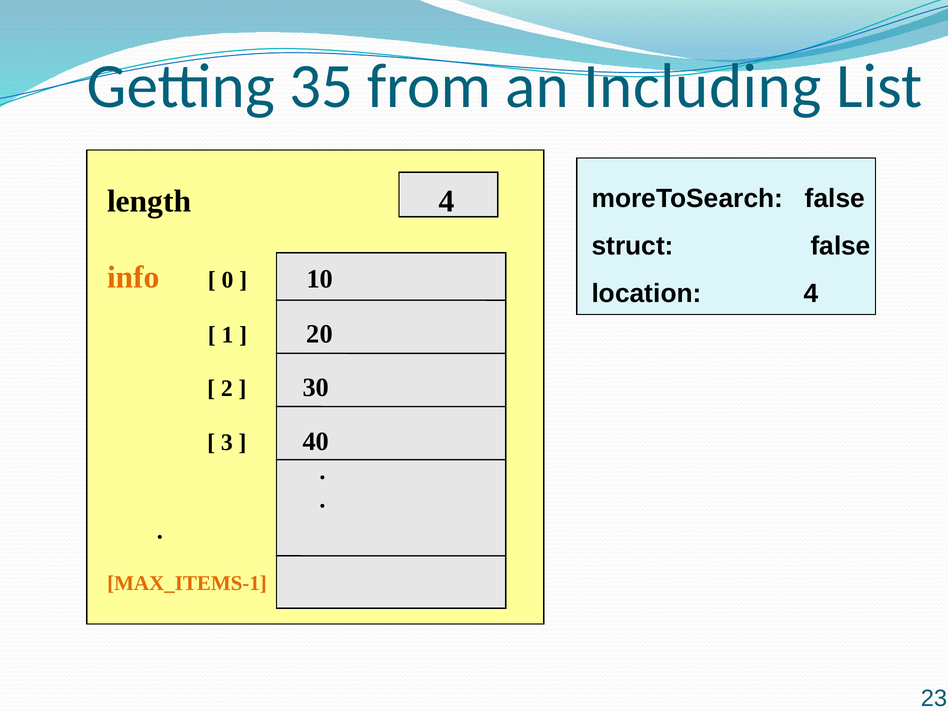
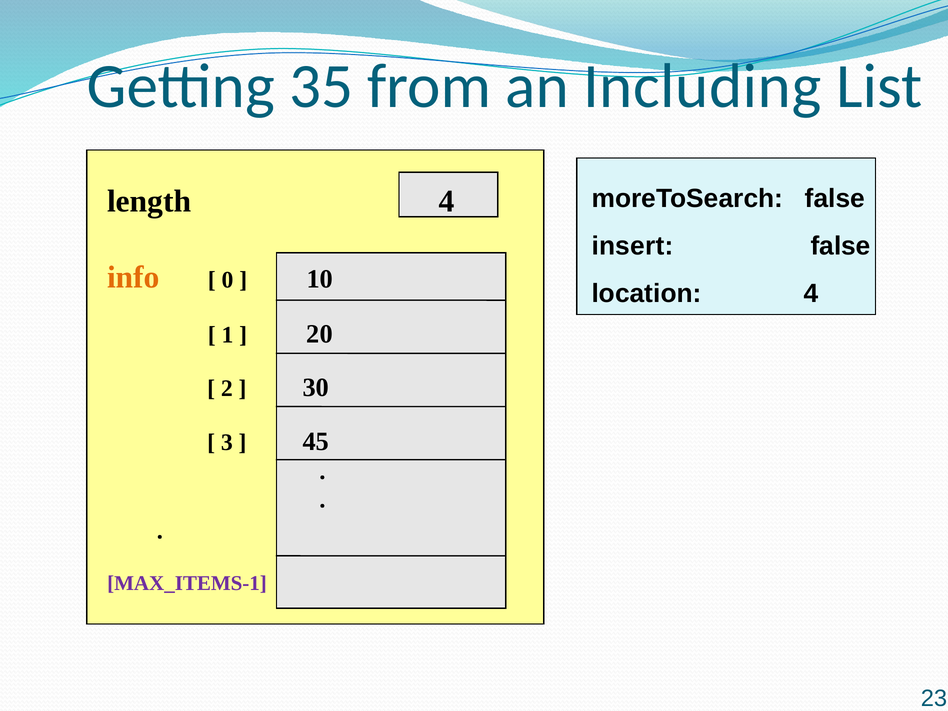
struct: struct -> insert
40: 40 -> 45
MAX_ITEMS-1 colour: orange -> purple
